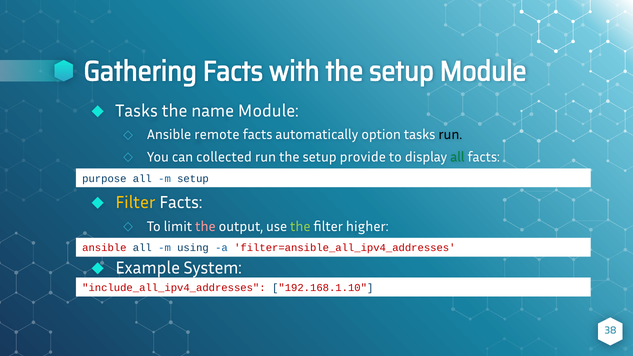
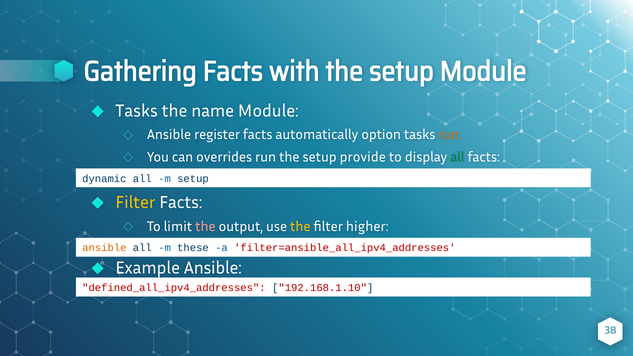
remote: remote -> register
run at (450, 135) colour: black -> orange
collected: collected -> overrides
purpose: purpose -> dynamic
the at (300, 227) colour: light green -> yellow
ansible at (104, 248) colour: red -> orange
using: using -> these
Example System: System -> Ansible
include_all_ipv4_addresses: include_all_ipv4_addresses -> defined_all_ipv4_addresses
